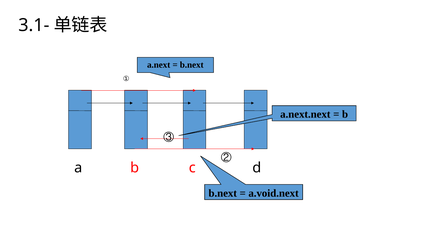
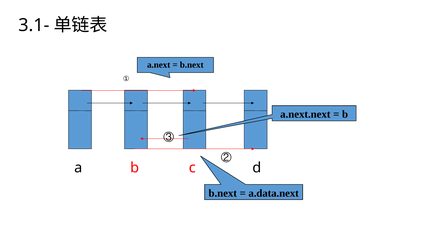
a.void.next: a.void.next -> a.data.next
